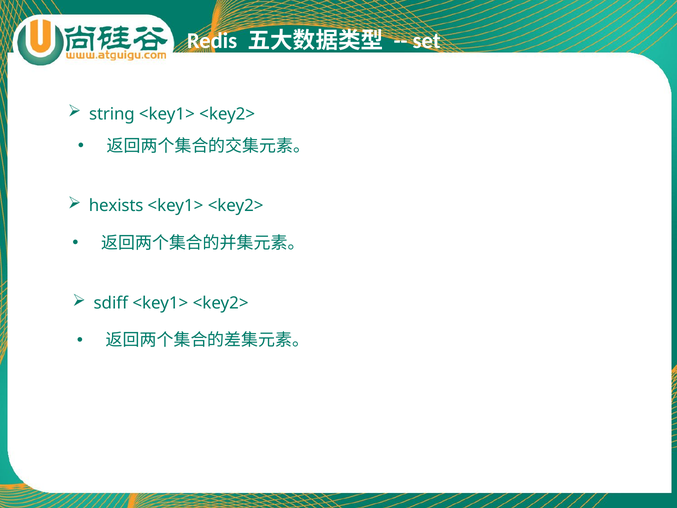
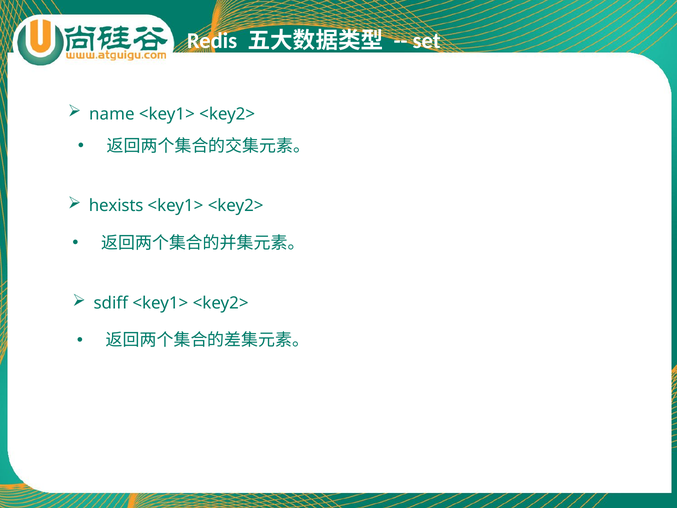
string: string -> name
